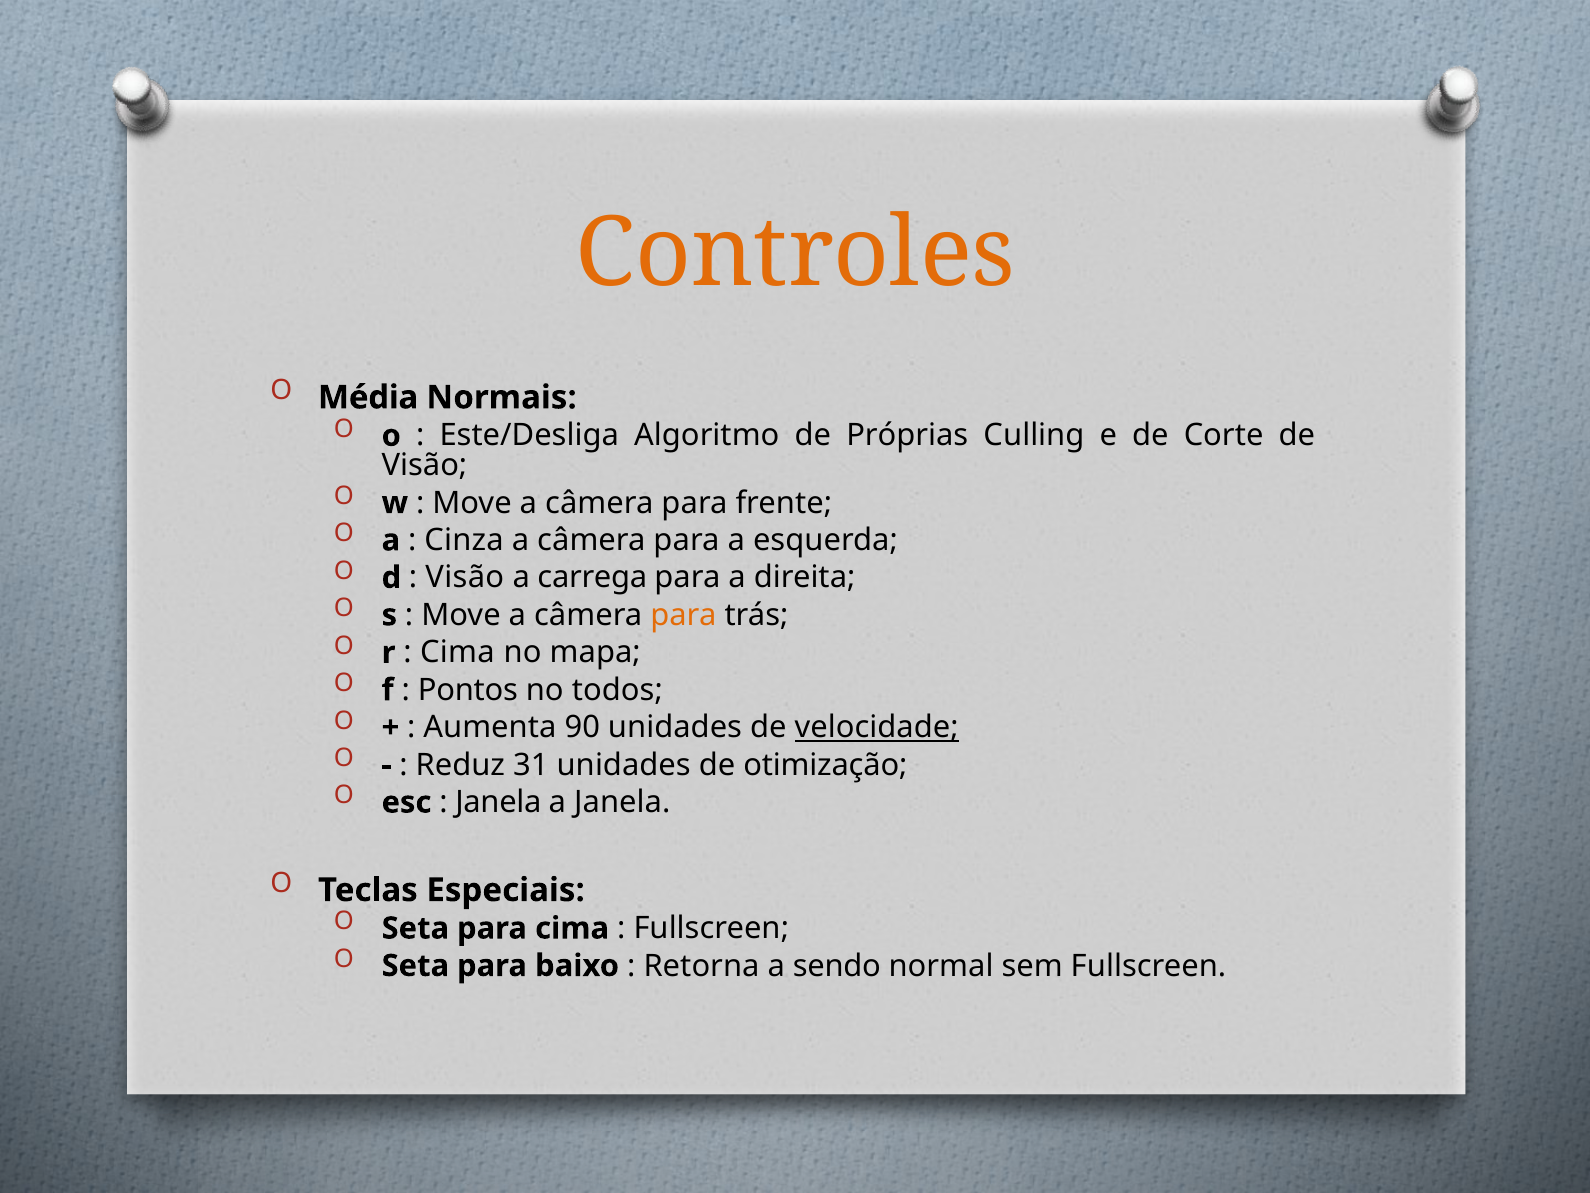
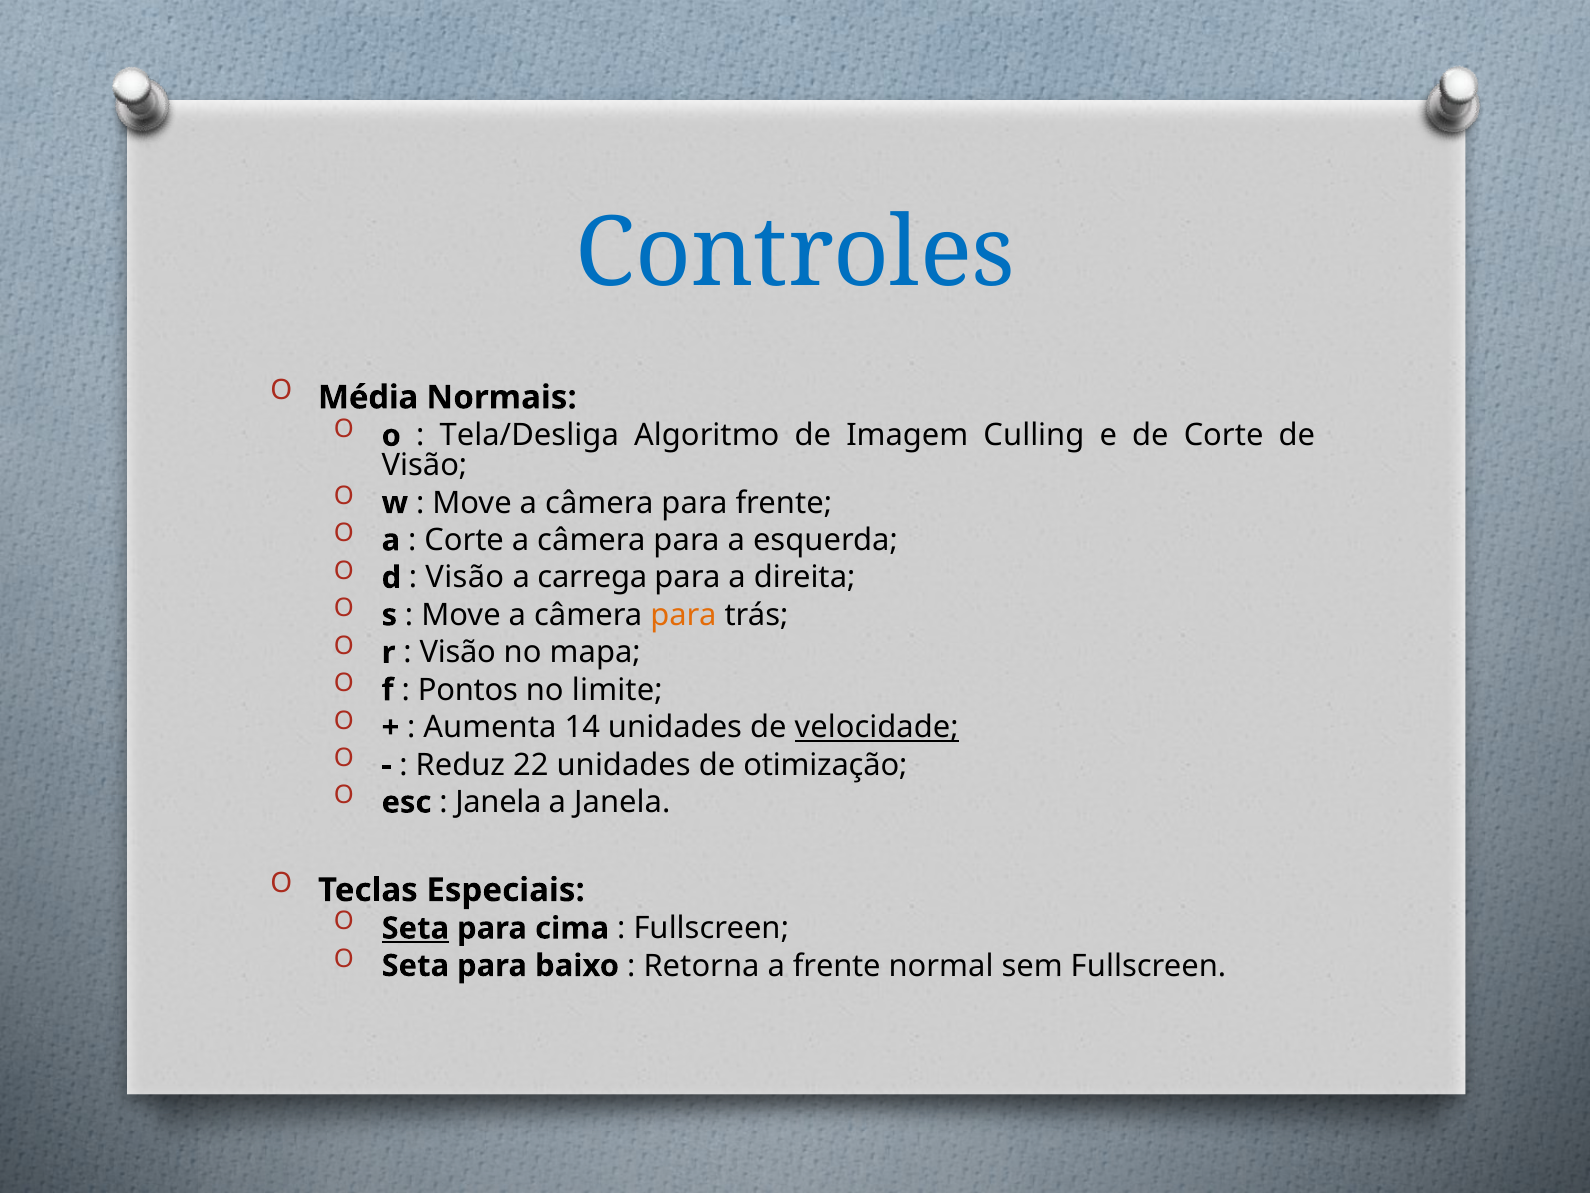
Controles colour: orange -> blue
Este/Desliga: Este/Desliga -> Tela/Desliga
Próprias: Próprias -> Imagem
Cinza at (464, 540): Cinza -> Corte
Cima at (457, 652): Cima -> Visão
todos: todos -> limite
90: 90 -> 14
31: 31 -> 22
Seta at (415, 928) underline: none -> present
a sendo: sendo -> frente
